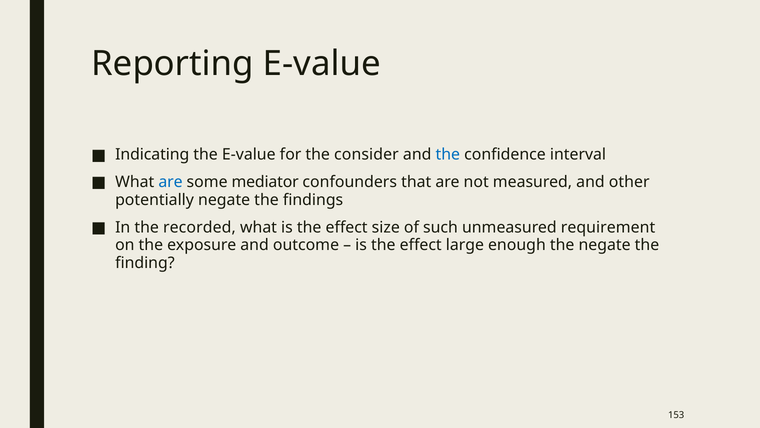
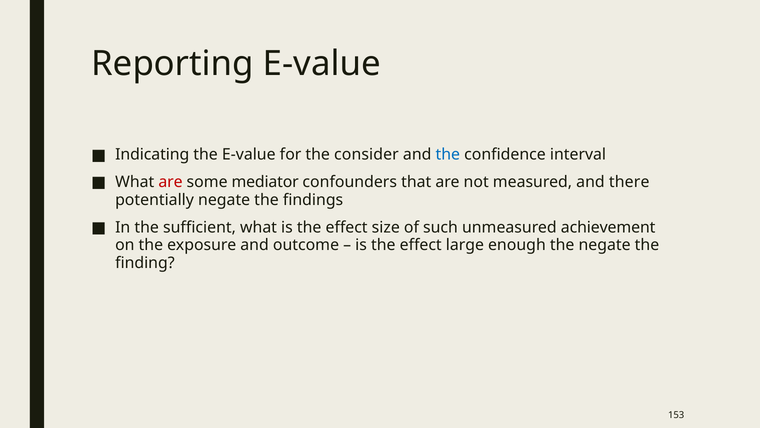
are at (170, 182) colour: blue -> red
other: other -> there
recorded: recorded -> sufficient
requirement: requirement -> achievement
